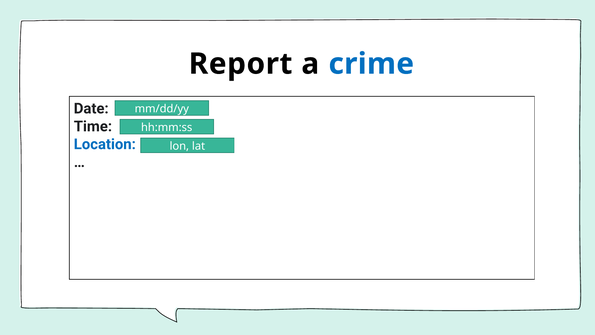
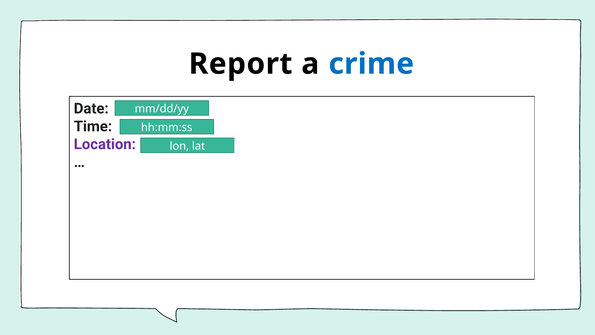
Location colour: blue -> purple
